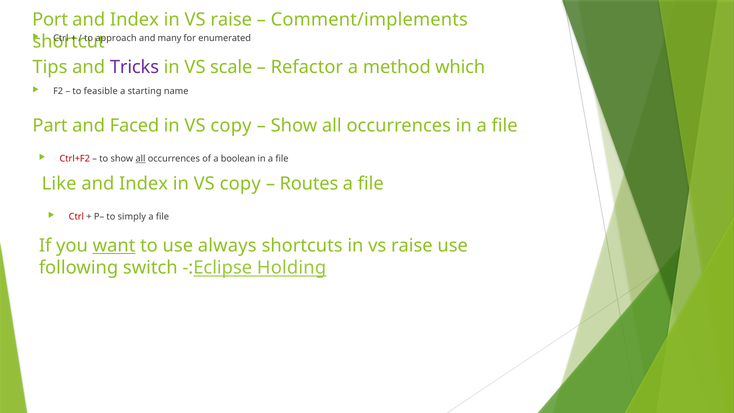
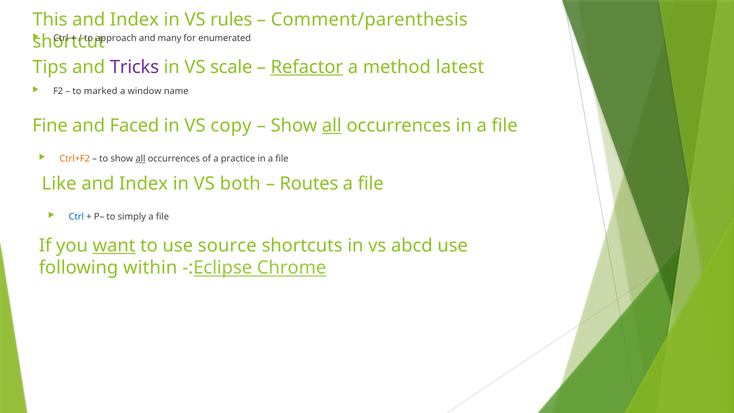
Port: Port -> This
raise at (231, 19): raise -> rules
Comment/implements: Comment/implements -> Comment/parenthesis
Refactor underline: none -> present
which: which -> latest
feasible: feasible -> marked
starting: starting -> window
Part: Part -> Fine
all at (332, 126) underline: none -> present
Ctrl+F2 colour: red -> orange
boolean: boolean -> practice
copy at (240, 184): copy -> both
Ctrl at (76, 217) colour: red -> blue
always: always -> source
shortcuts in vs raise: raise -> abcd
switch: switch -> within
Holding: Holding -> Chrome
